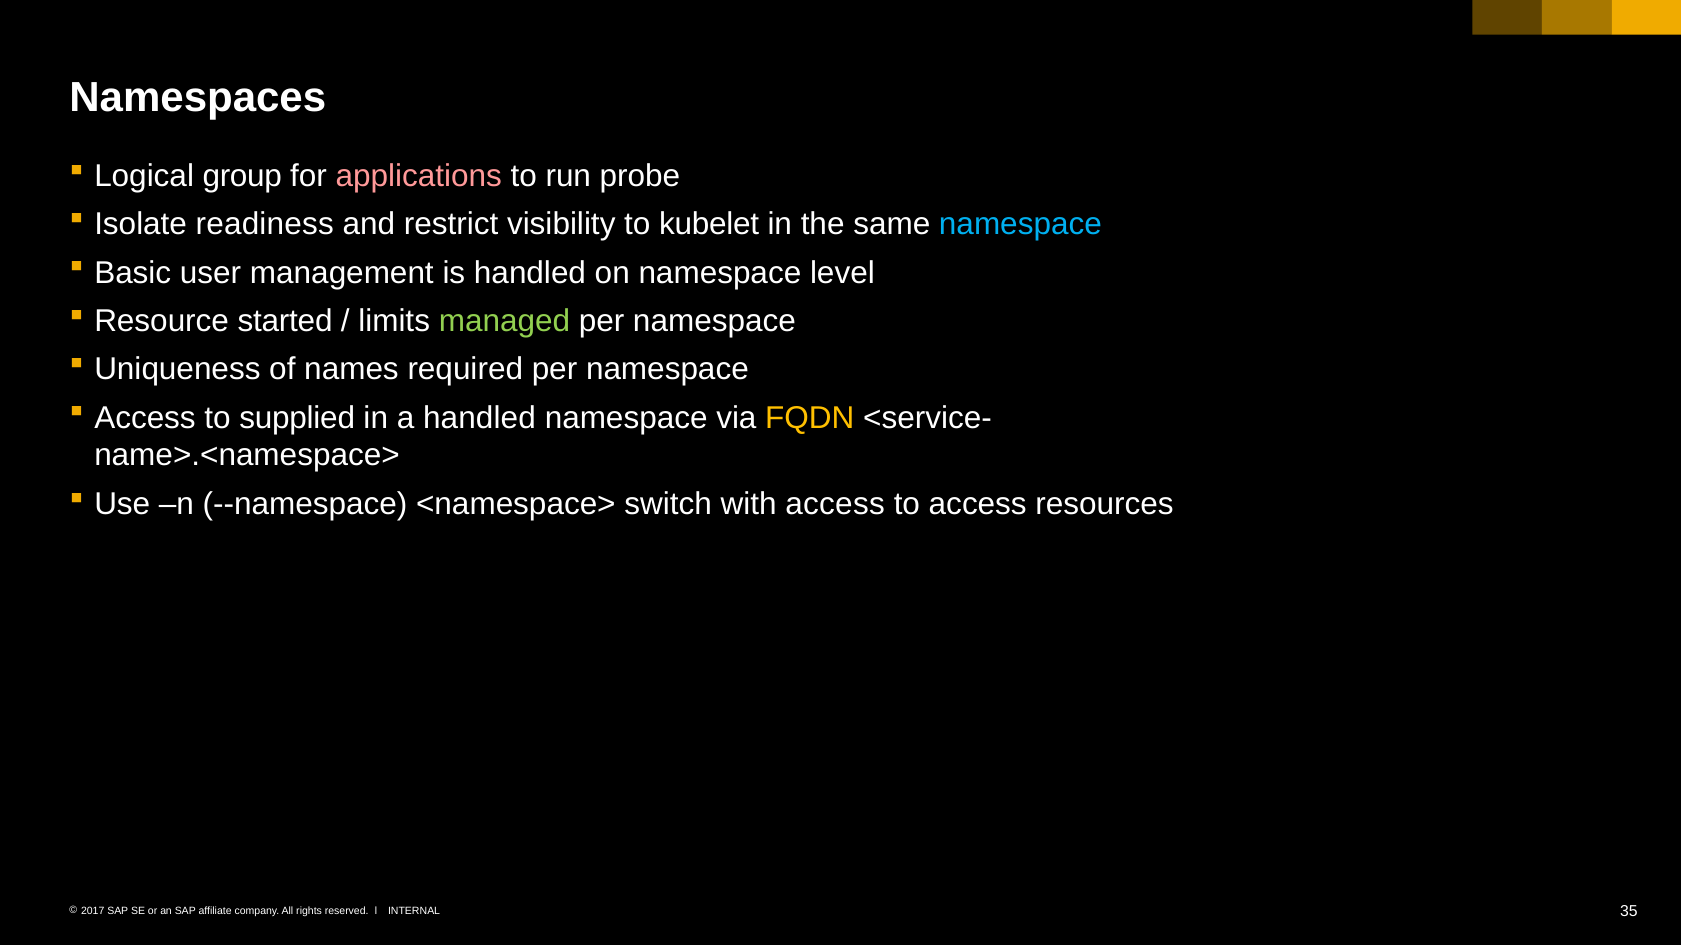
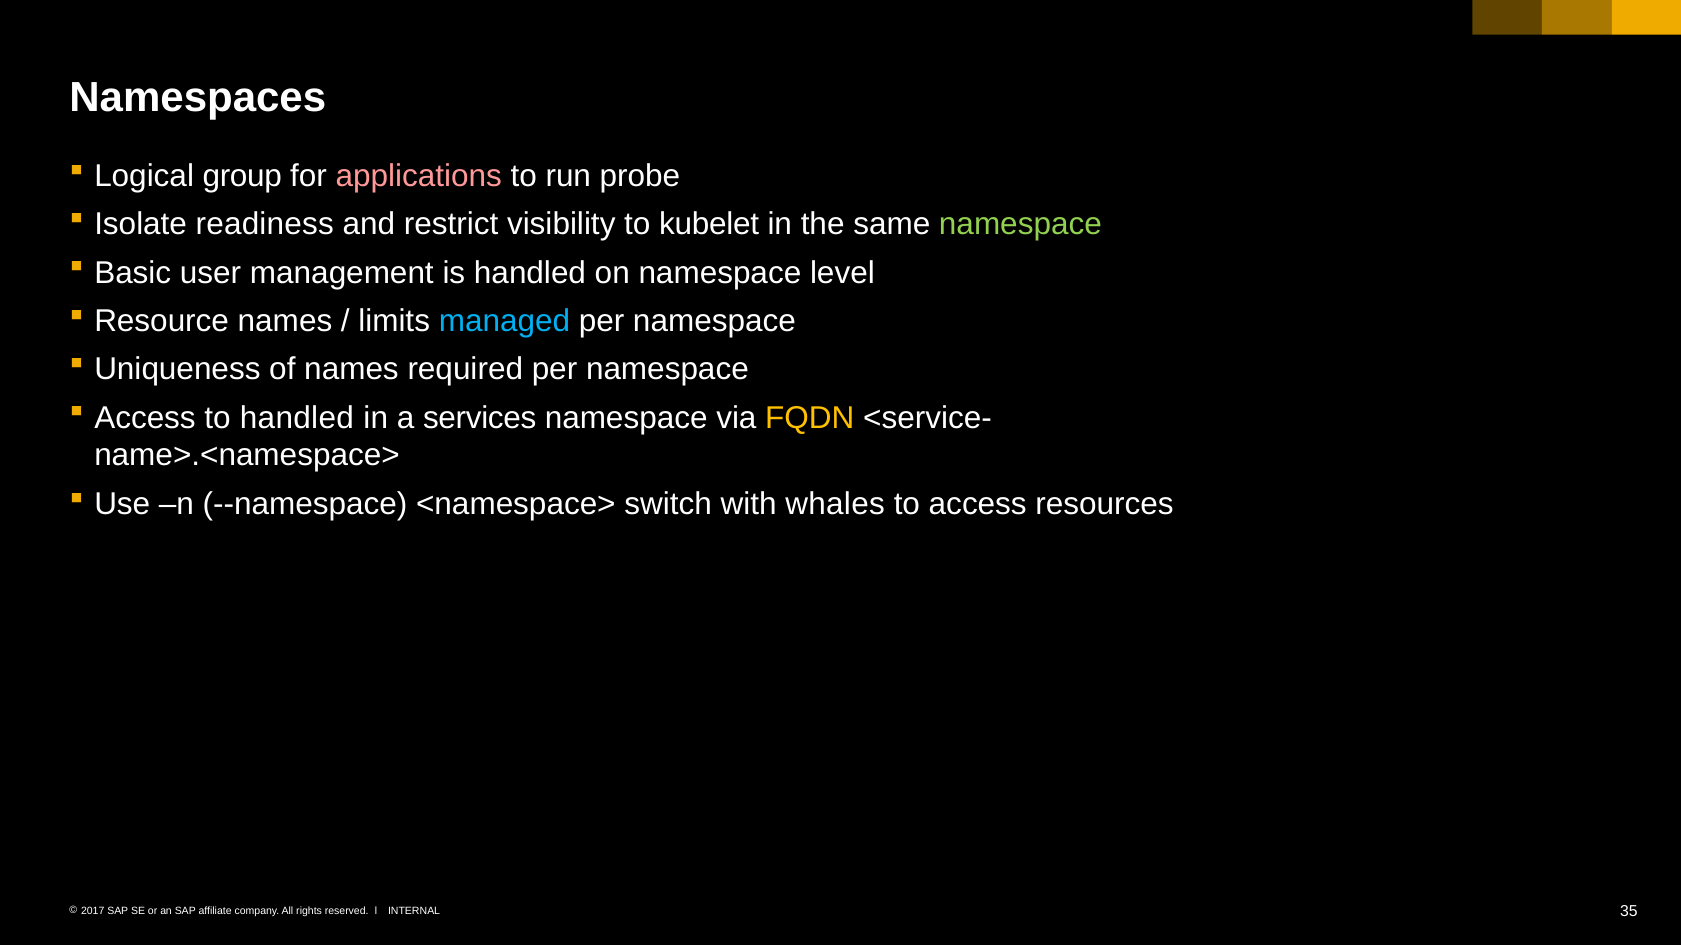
namespace at (1020, 224) colour: light blue -> light green
Resource started: started -> names
managed colour: light green -> light blue
to supplied: supplied -> handled
a handled: handled -> services
with access: access -> whales
